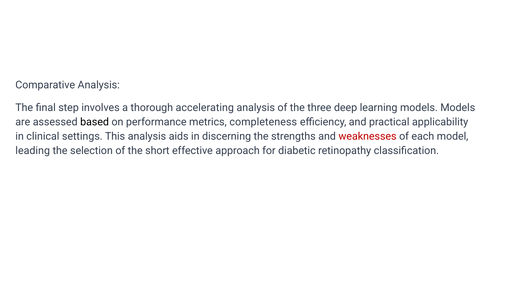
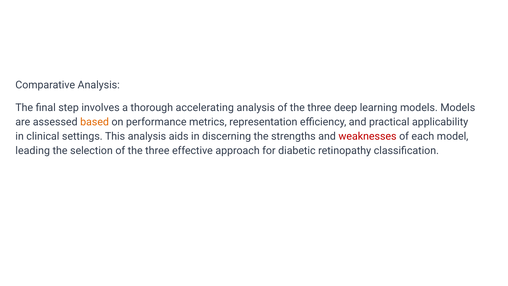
based colour: black -> orange
completeness: completeness -> representation
selection of the short: short -> three
